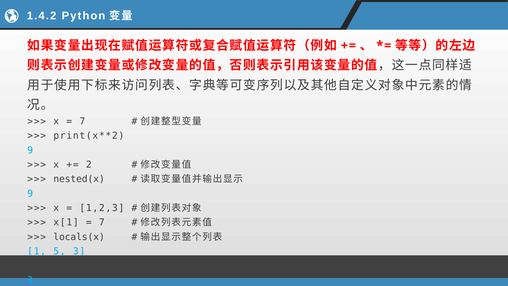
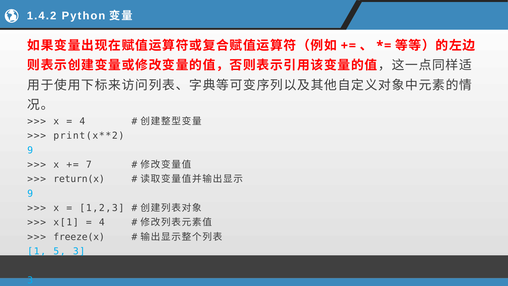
7 at (82, 121): 7 -> 4
2: 2 -> 7
nested(x: nested(x -> return(x
7 at (102, 222): 7 -> 4
locals(x: locals(x -> freeze(x
